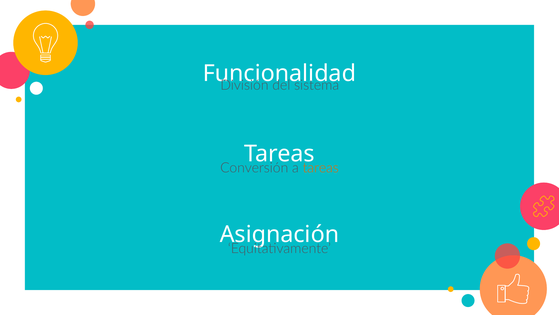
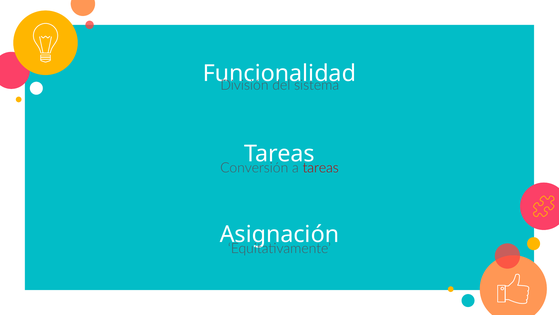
tareas at (321, 168) colour: orange -> red
